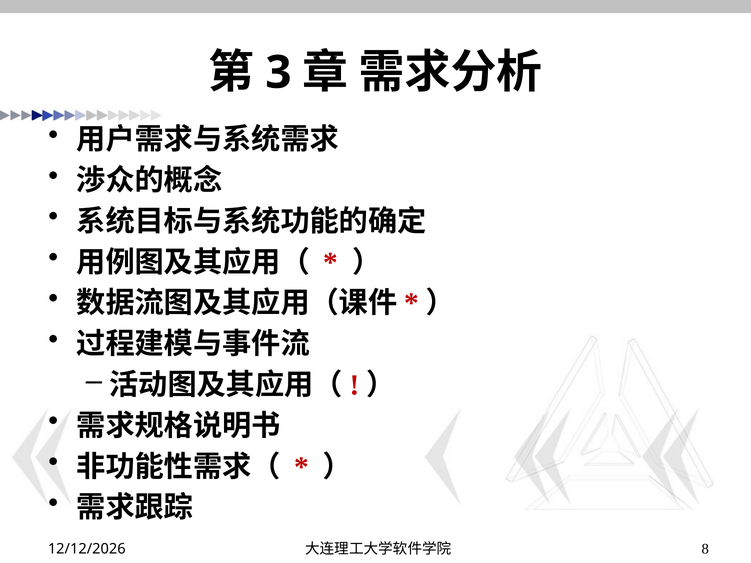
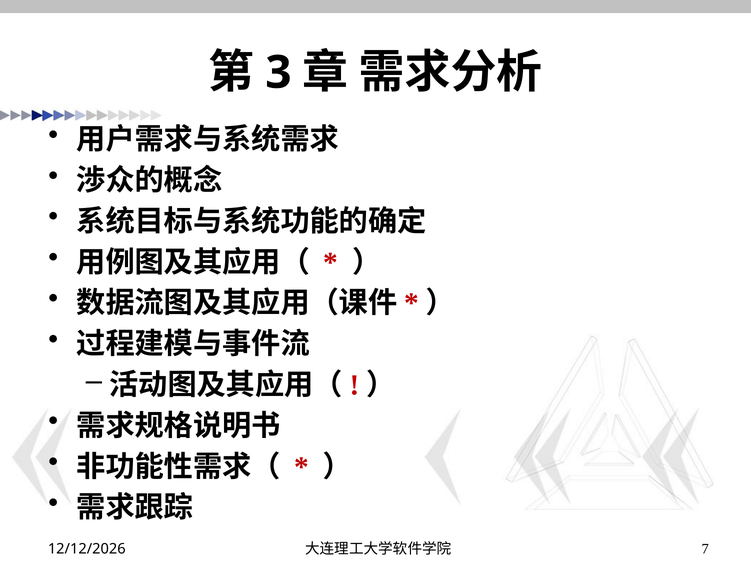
8: 8 -> 7
